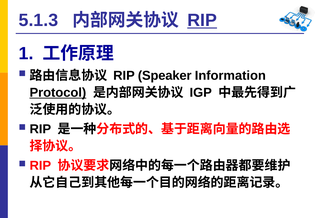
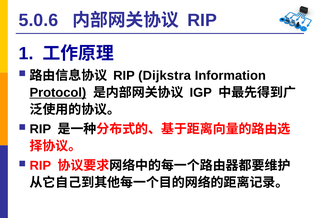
5.1.3: 5.1.3 -> 5.0.6
RIP at (202, 20) underline: present -> none
Speaker: Speaker -> Dijkstra
